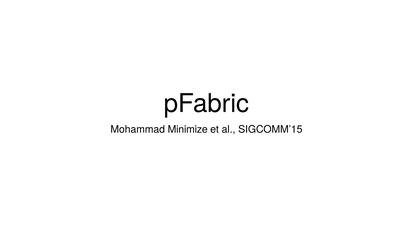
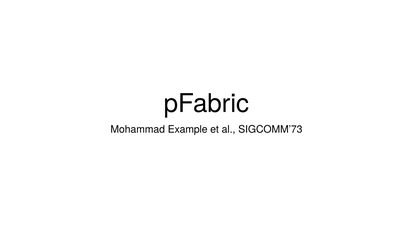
Minimize: Minimize -> Example
SIGCOMM’15: SIGCOMM’15 -> SIGCOMM’73
